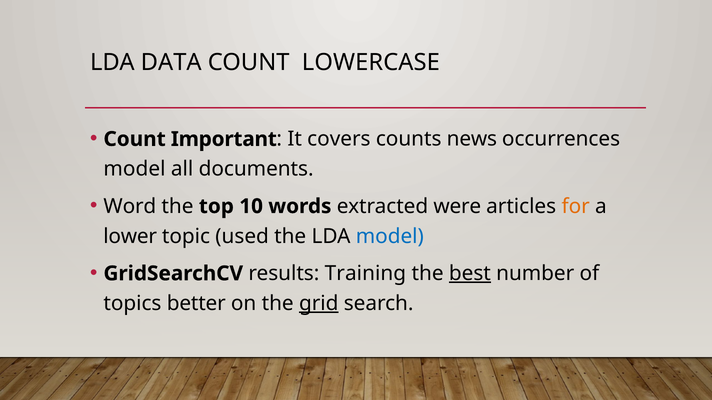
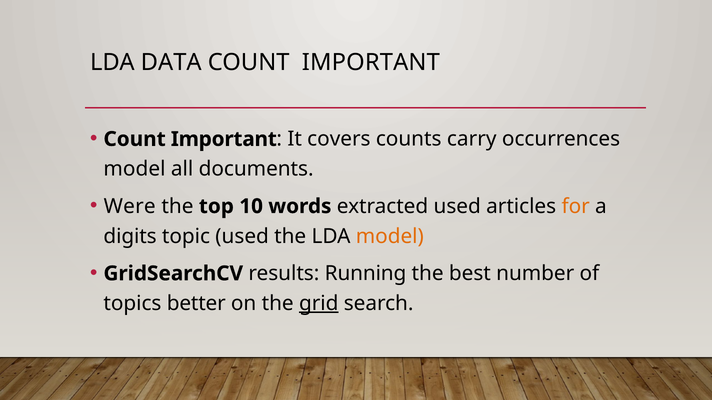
LOWERCASE at (371, 62): LOWERCASE -> IMPORTANT
news: news -> carry
Word: Word -> Were
extracted were: were -> used
lower: lower -> digits
model at (390, 236) colour: blue -> orange
Training: Training -> Running
best underline: present -> none
